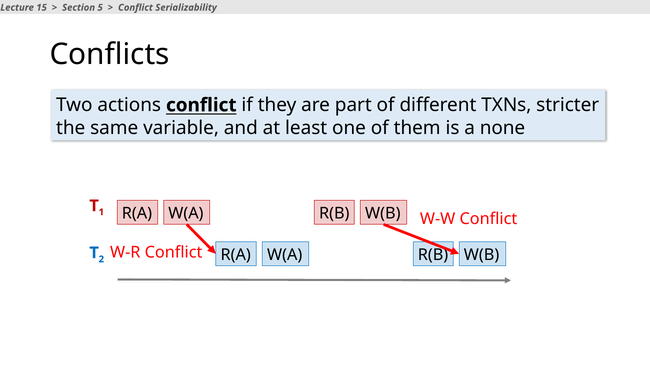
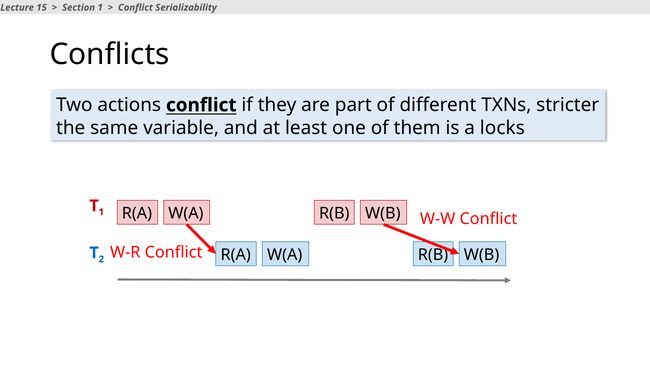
Section 5: 5 -> 1
none: none -> locks
